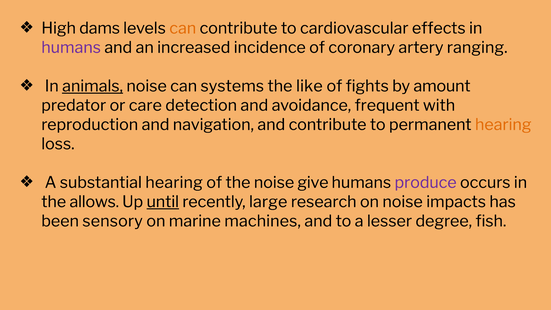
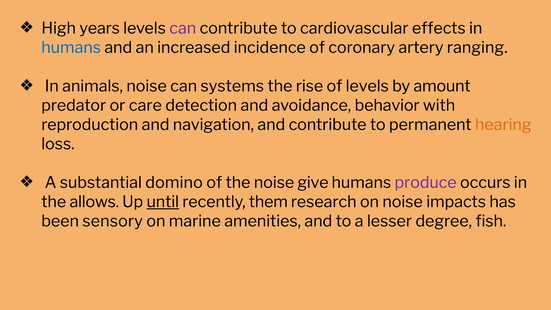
dams: dams -> years
can at (183, 28) colour: orange -> purple
humans at (71, 48) colour: purple -> blue
animals underline: present -> none
like: like -> rise
of fights: fights -> levels
frequent: frequent -> behavior
substantial hearing: hearing -> domino
large: large -> them
machines: machines -> amenities
